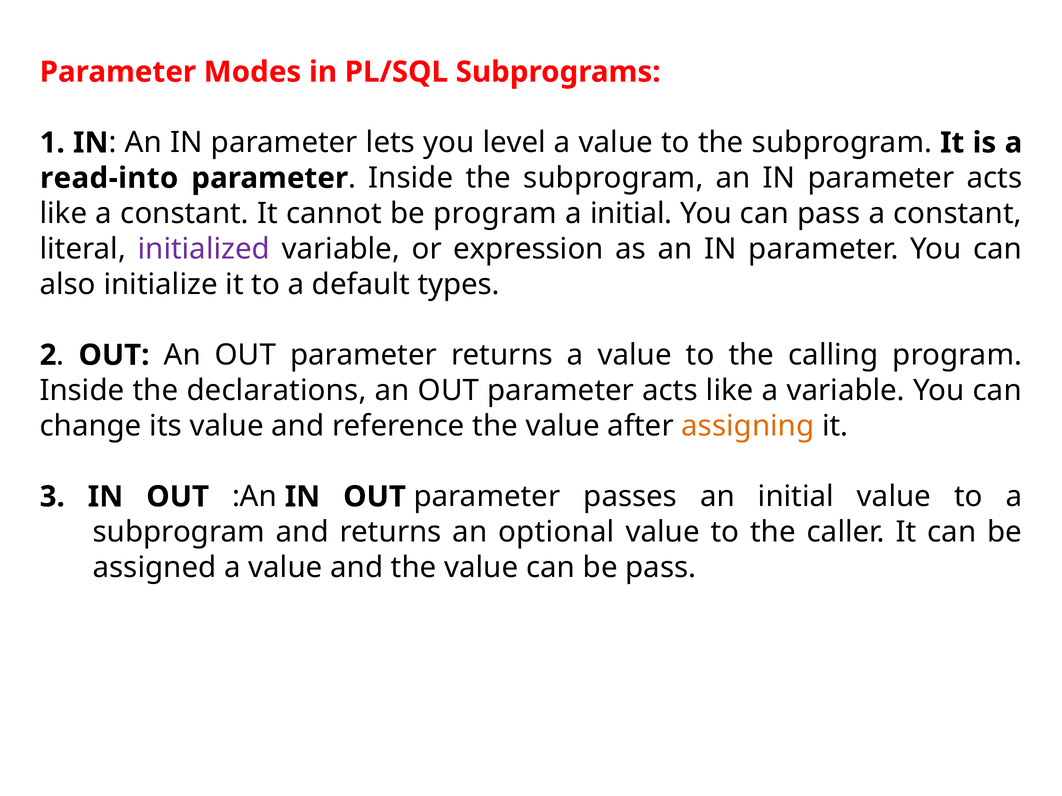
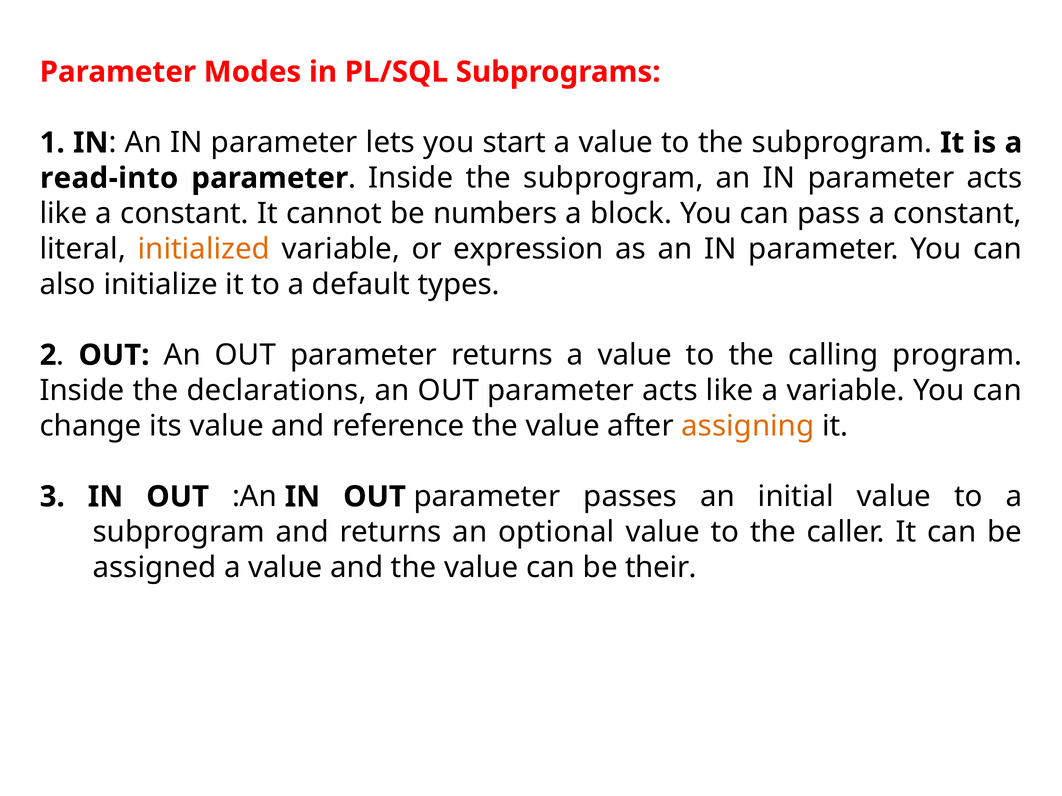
level: level -> start
be program: program -> numbers
a initial: initial -> block
initialized colour: purple -> orange
be pass: pass -> their
